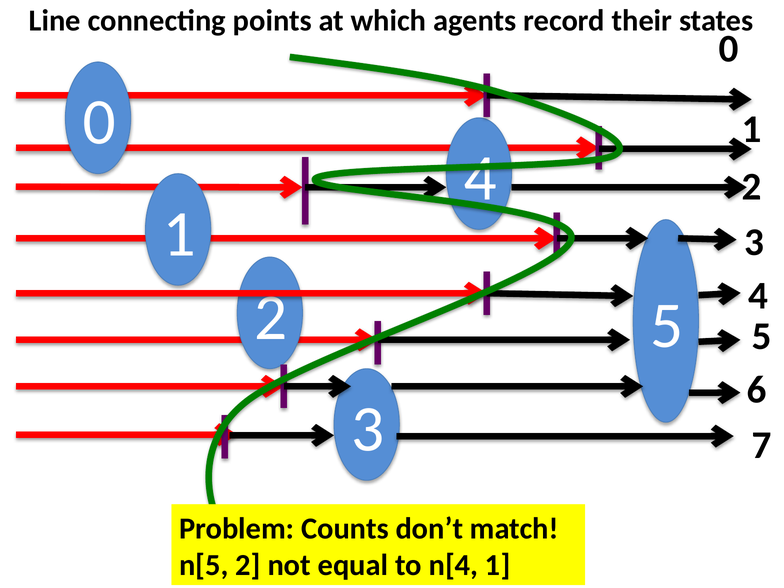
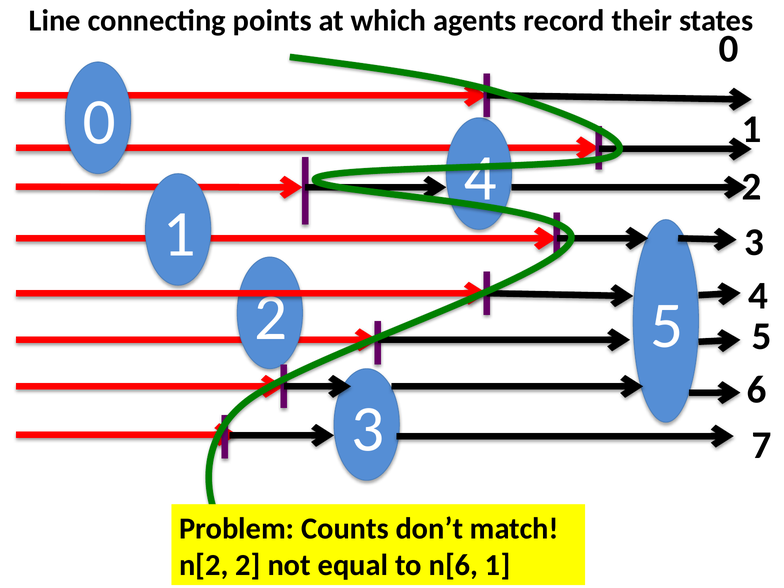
n[5: n[5 -> n[2
n[4: n[4 -> n[6
